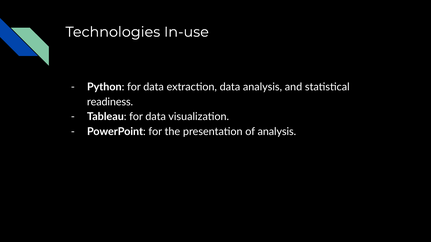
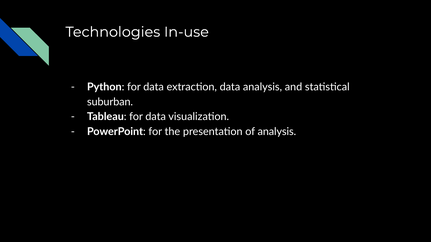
readiness: readiness -> suburban
